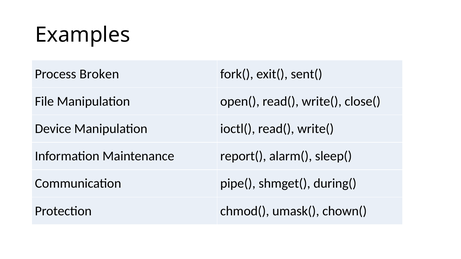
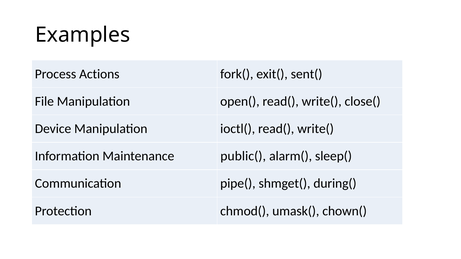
Broken: Broken -> Actions
report(: report( -> public(
